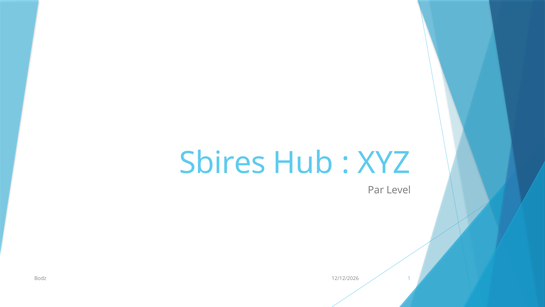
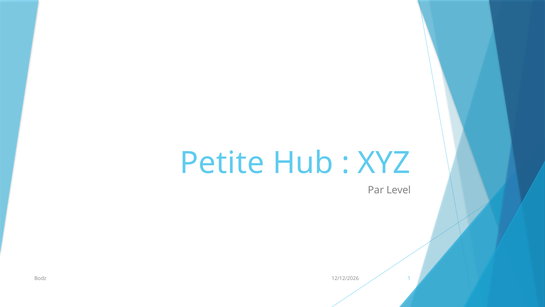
Sbires: Sbires -> Petite
